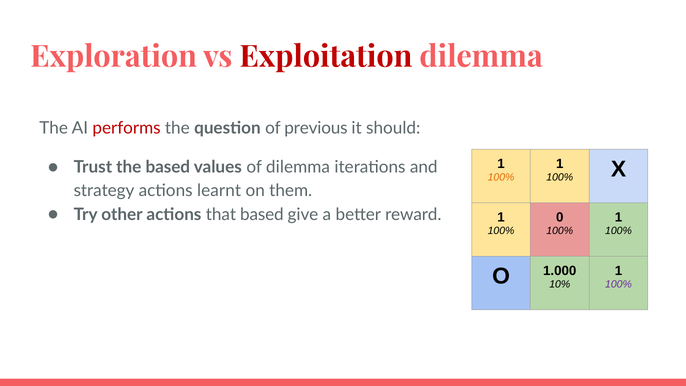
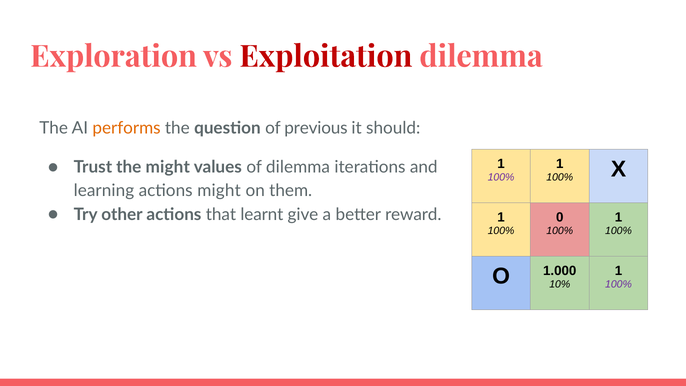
performs colour: red -> orange
the based: based -> might
100% at (501, 177) colour: orange -> purple
strategy: strategy -> learning
actions learnt: learnt -> might
that based: based -> learnt
